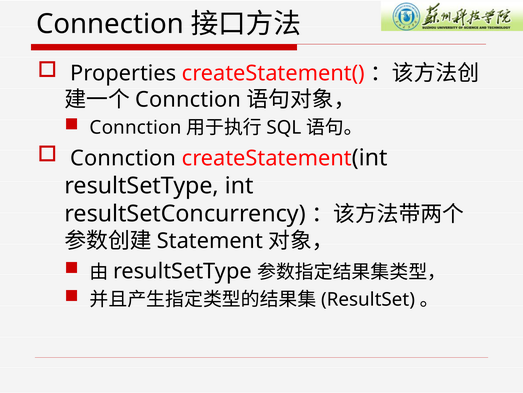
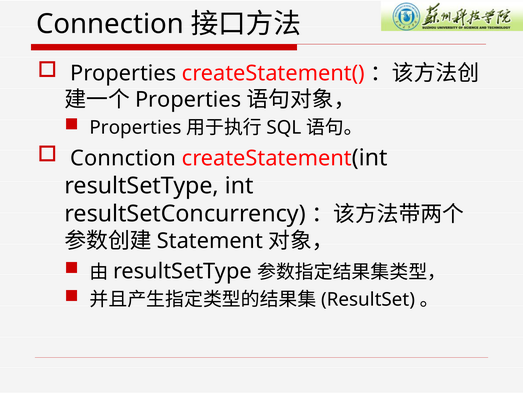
Connction at (188, 99): Connction -> Properties
Connction at (136, 127): Connction -> Properties
